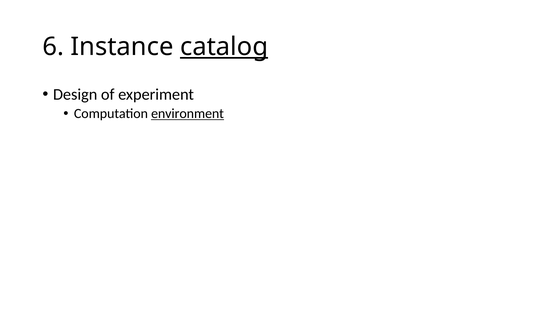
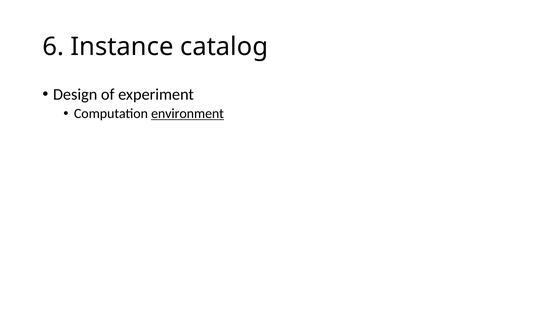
catalog underline: present -> none
